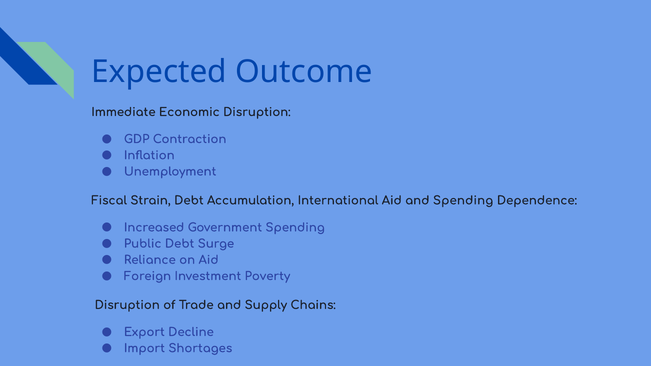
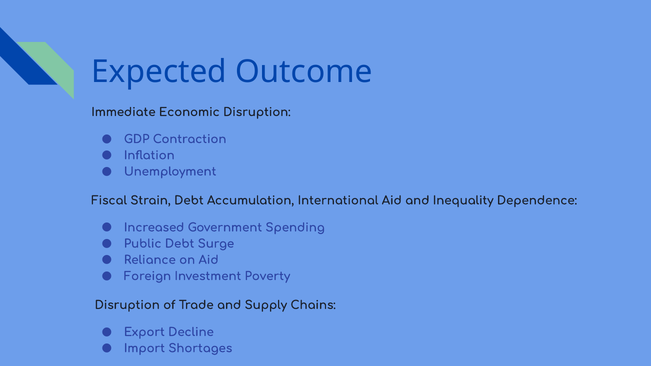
and Spending: Spending -> Inequality
